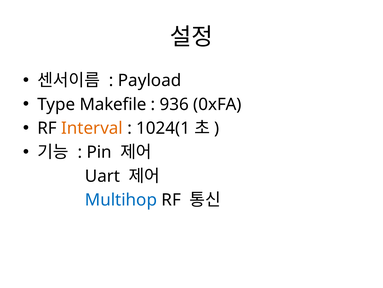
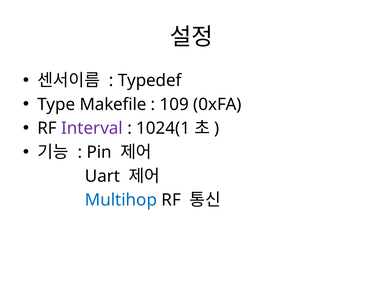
Payload: Payload -> Typedef
936: 936 -> 109
Interval colour: orange -> purple
